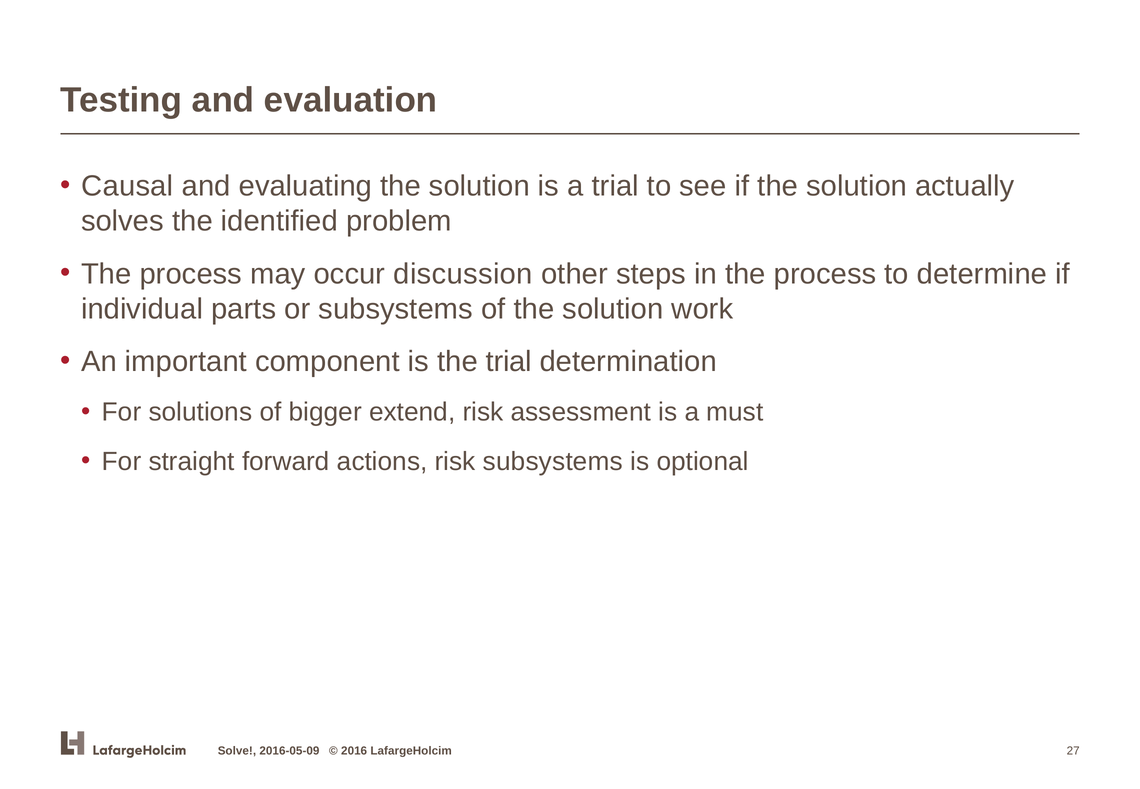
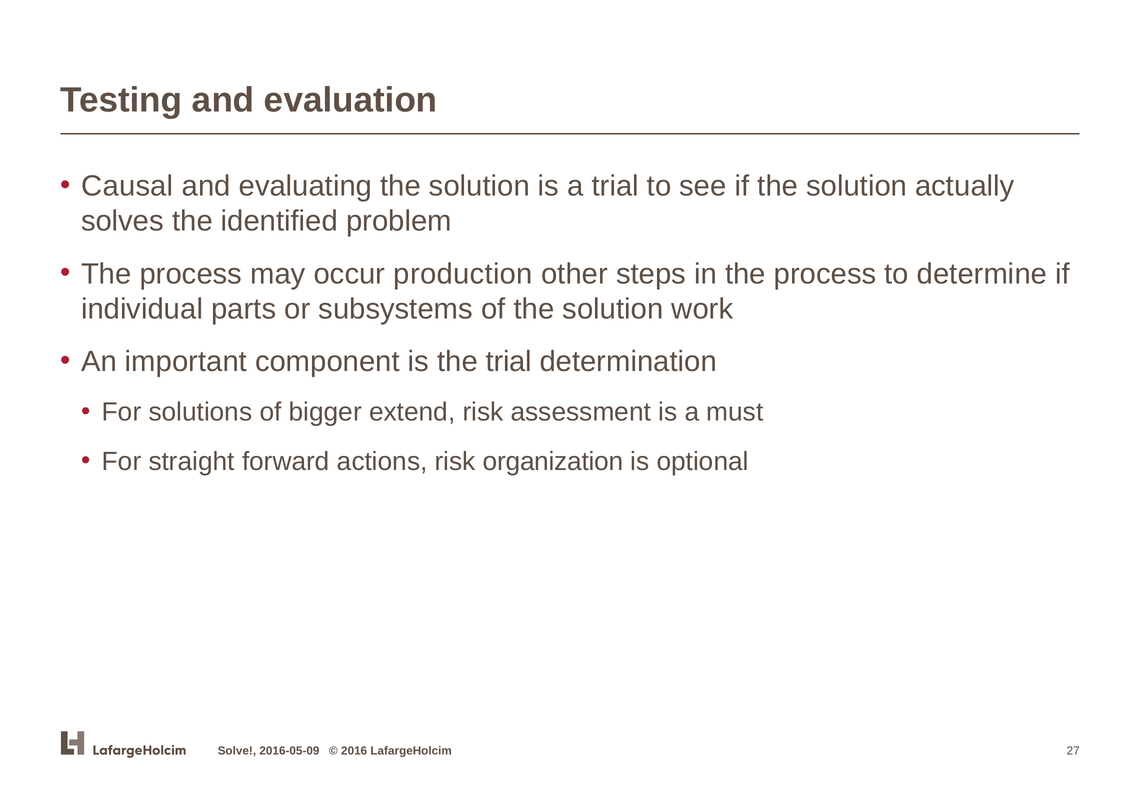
discussion: discussion -> production
risk subsystems: subsystems -> organization
